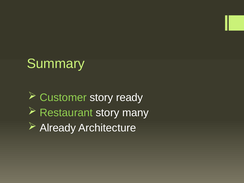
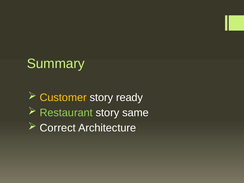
Customer colour: light green -> yellow
many: many -> same
Already: Already -> Correct
